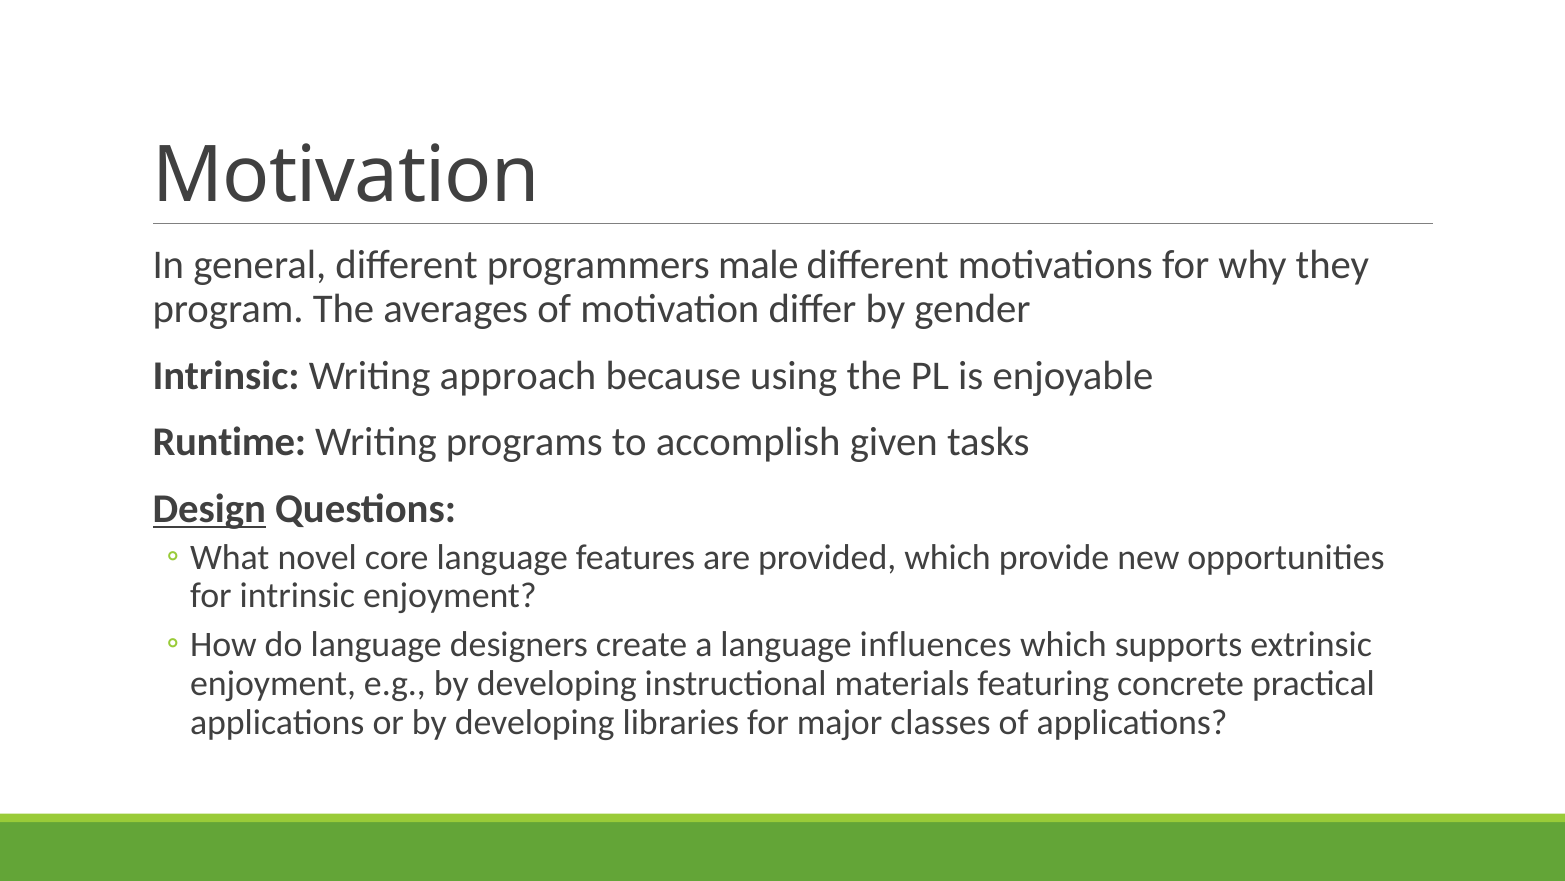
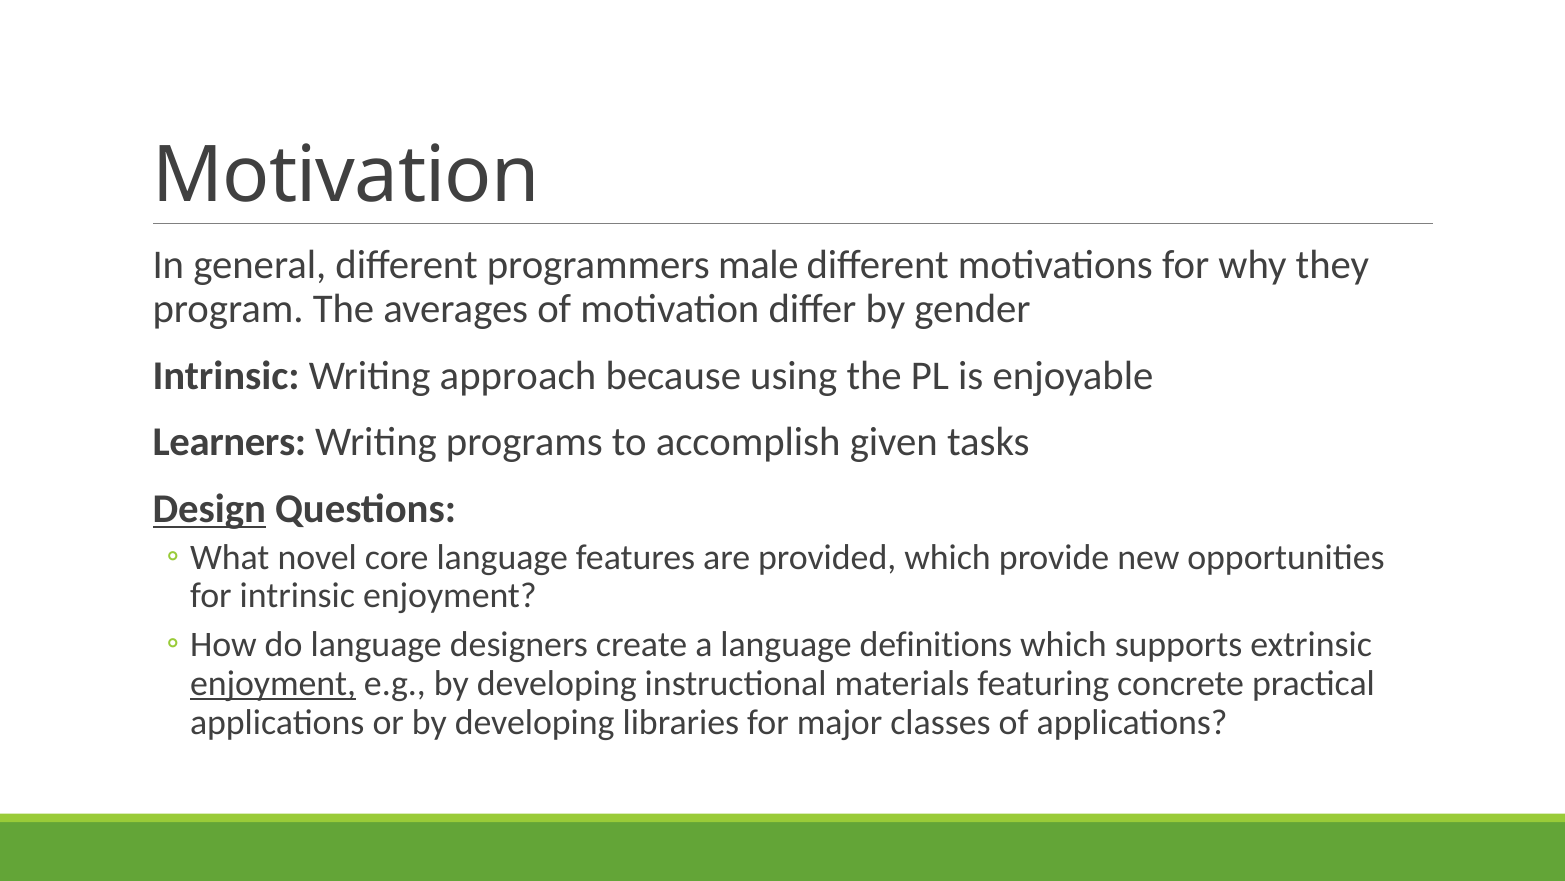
Runtime: Runtime -> Learners
influences: influences -> definitions
enjoyment at (273, 683) underline: none -> present
